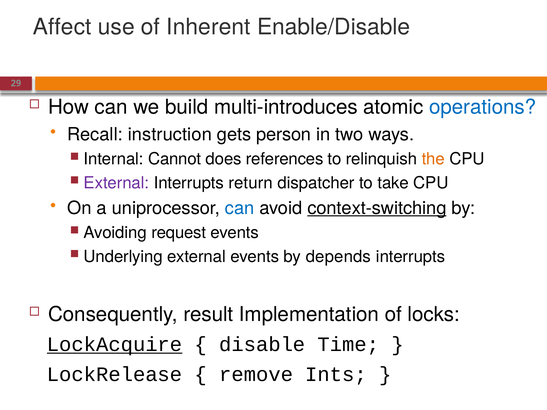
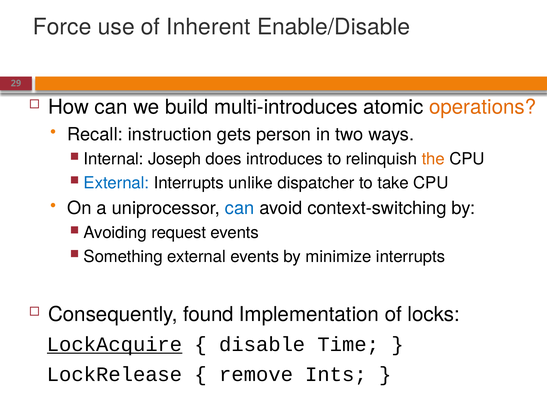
Affect: Affect -> Force
operations colour: blue -> orange
Cannot: Cannot -> Joseph
references: references -> introduces
External at (116, 183) colour: purple -> blue
return: return -> unlike
context-switching underline: present -> none
Underlying: Underlying -> Something
depends: depends -> minimize
result: result -> found
